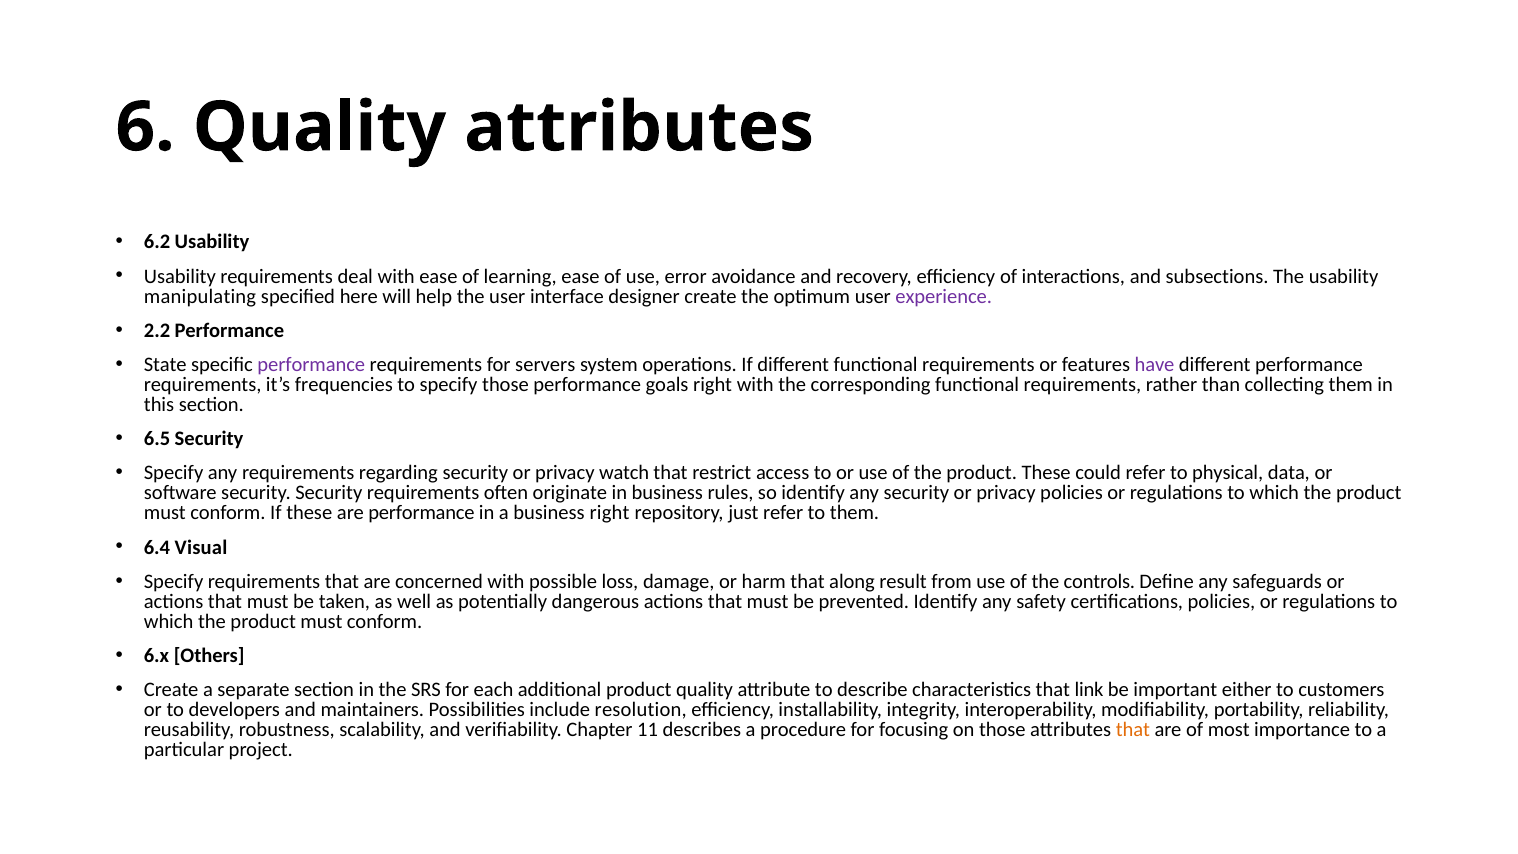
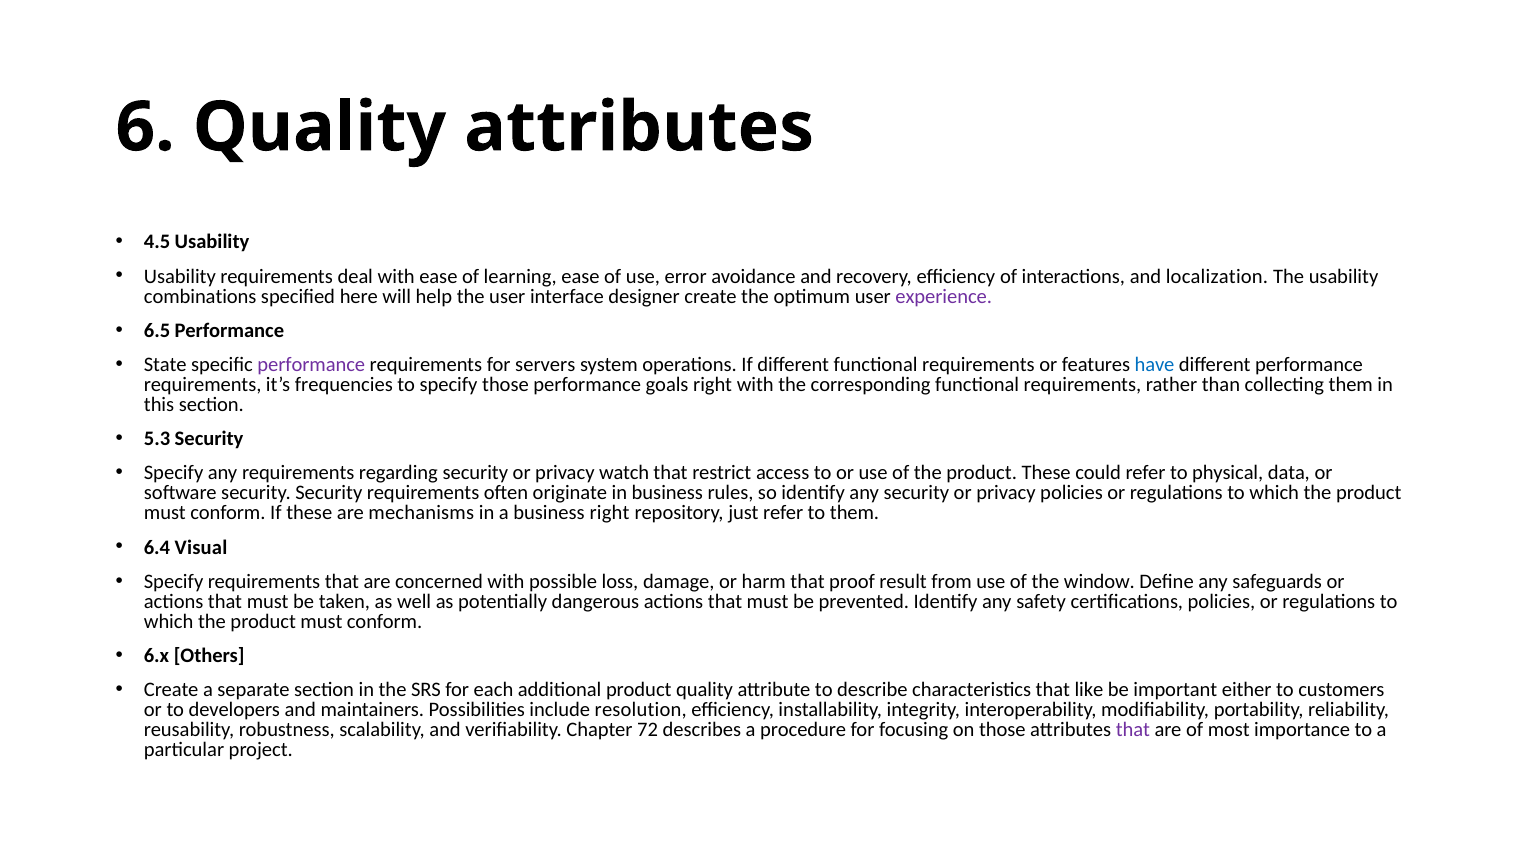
6.2: 6.2 -> 4.5
subsections: subsections -> localization
manipulating: manipulating -> combinations
2.2: 2.2 -> 6.5
have colour: purple -> blue
6.5: 6.5 -> 5.3
are performance: performance -> mechanisms
along: along -> proof
controls: controls -> window
link: link -> like
11: 11 -> 72
that at (1133, 730) colour: orange -> purple
